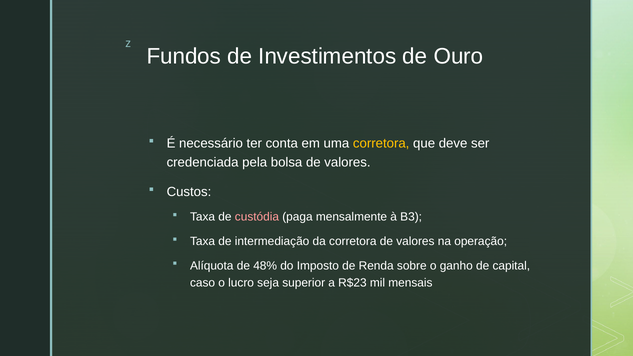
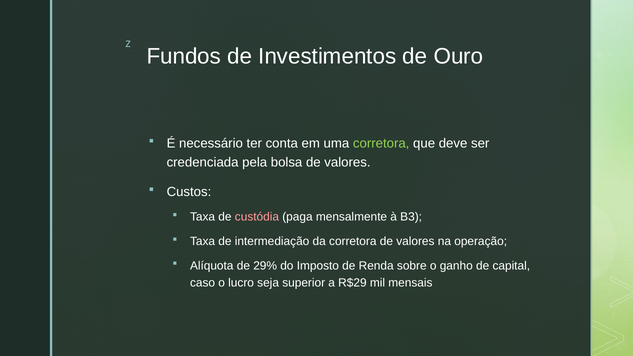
corretora at (381, 143) colour: yellow -> light green
48%: 48% -> 29%
R$23: R$23 -> R$29
